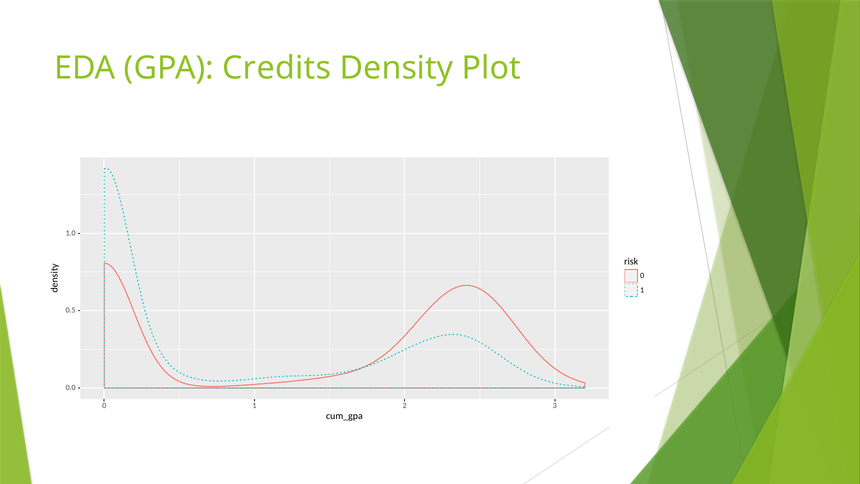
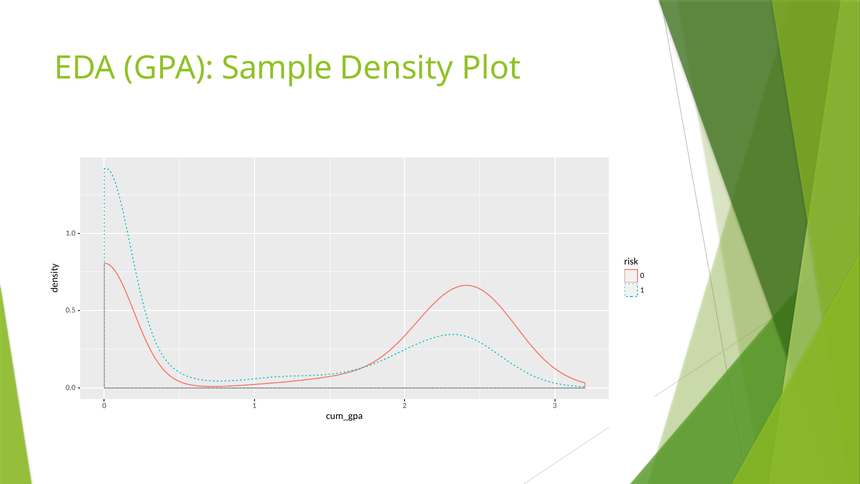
Credits: Credits -> Sample
